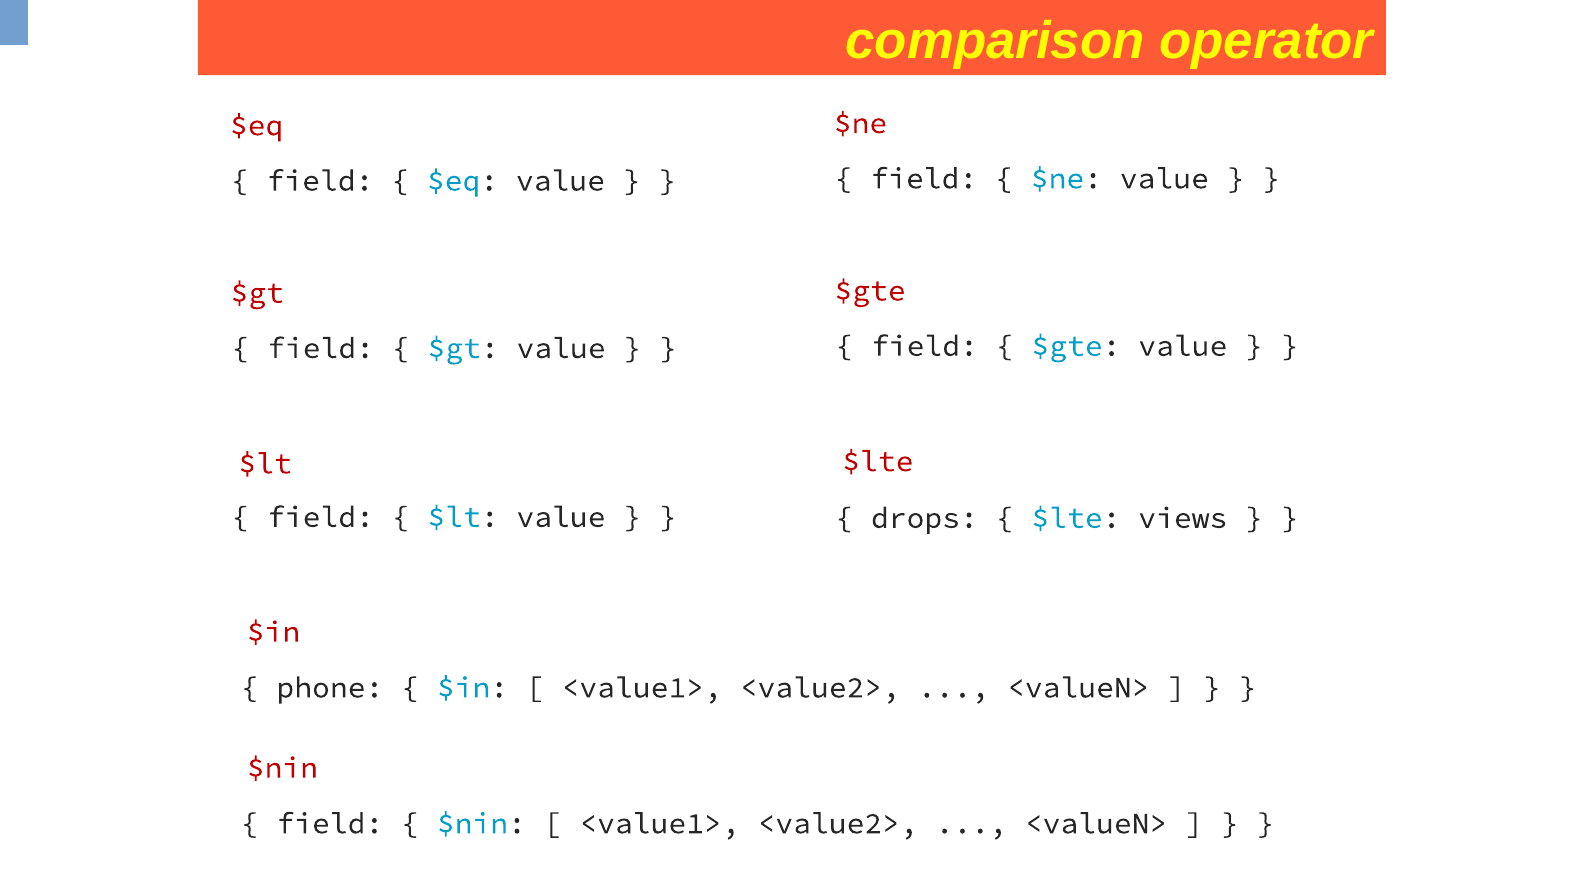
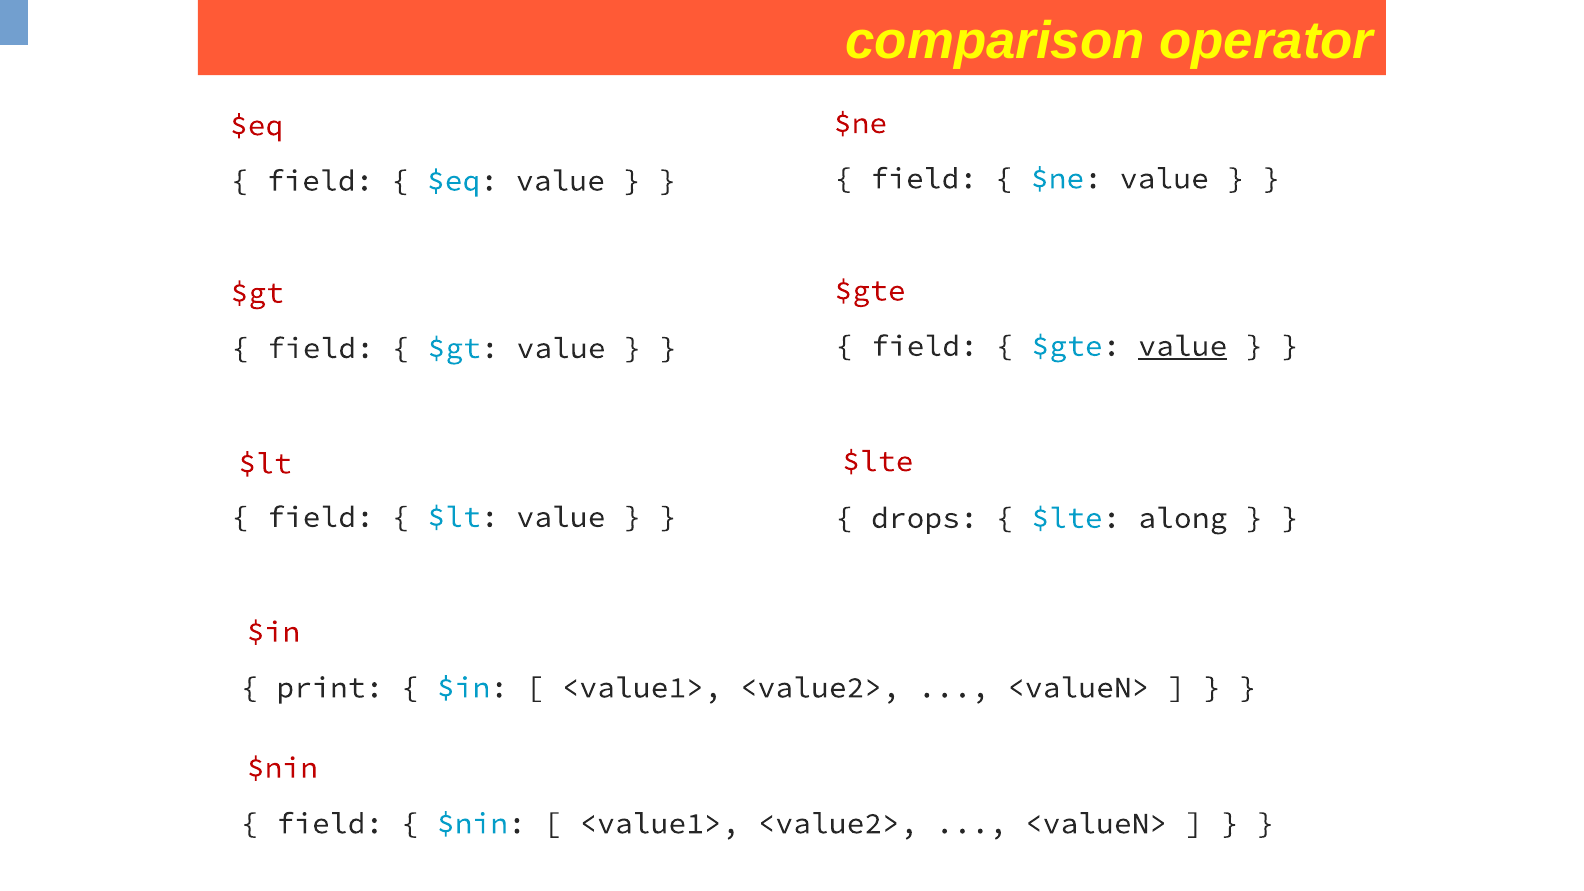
value at (1183, 346) underline: none -> present
views: views -> along
phone: phone -> print
